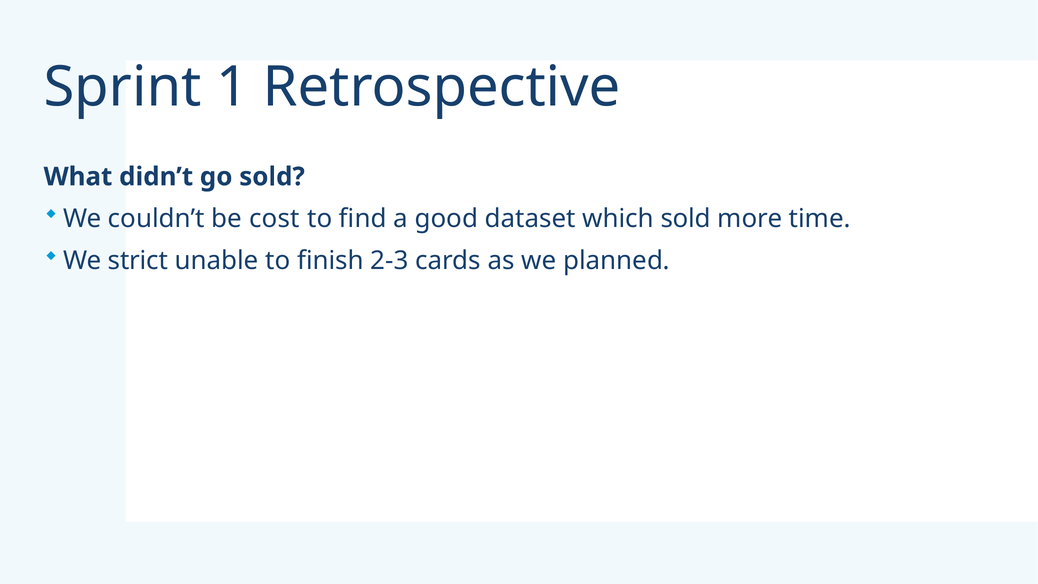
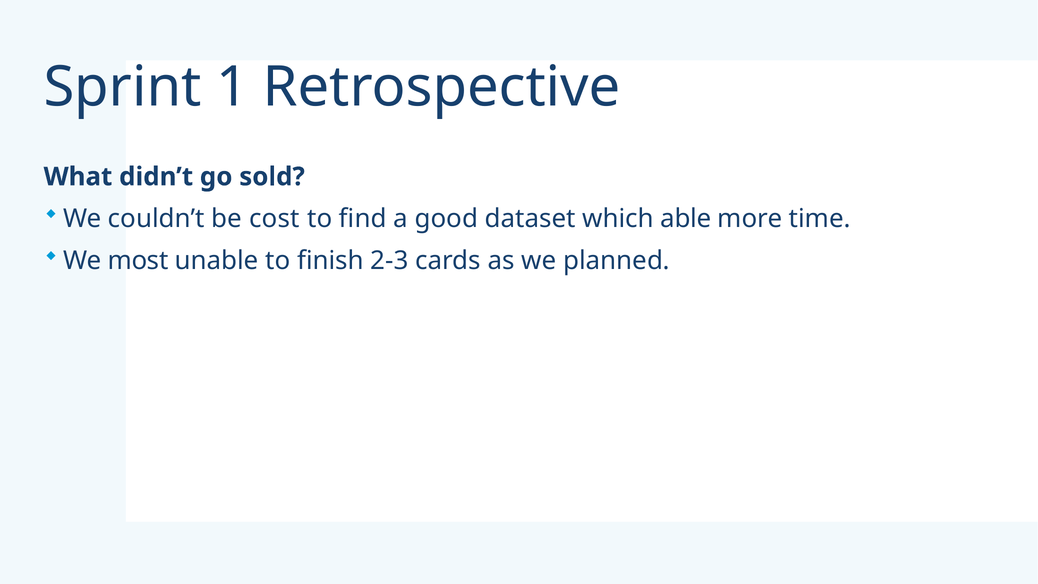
which sold: sold -> able
strict: strict -> most
